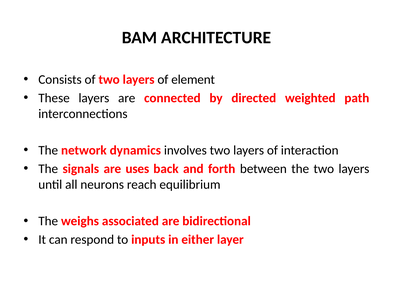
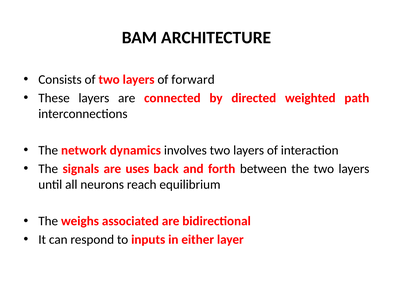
element: element -> forward
